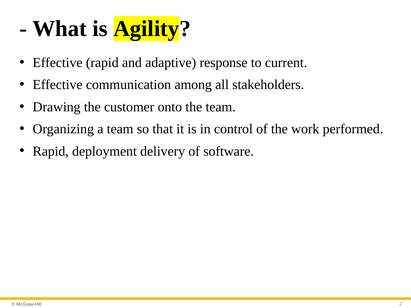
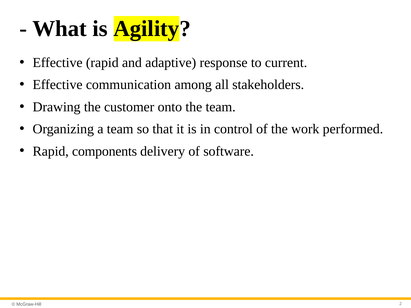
deployment: deployment -> components
